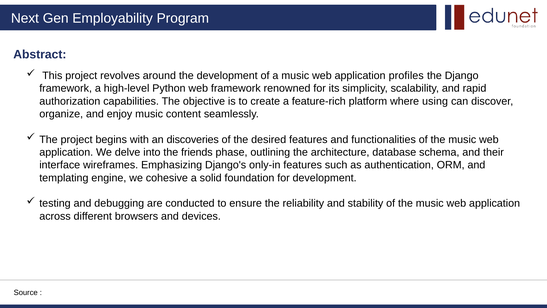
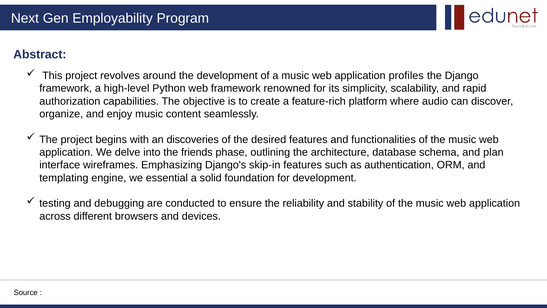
using: using -> audio
their: their -> plan
only-in: only-in -> skip-in
cohesive: cohesive -> essential
